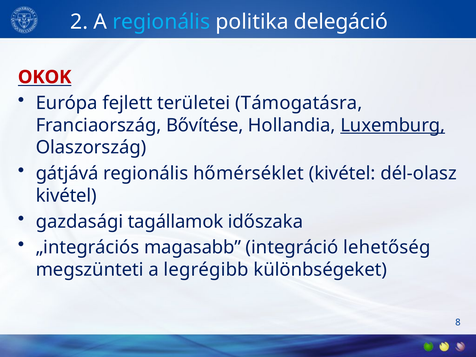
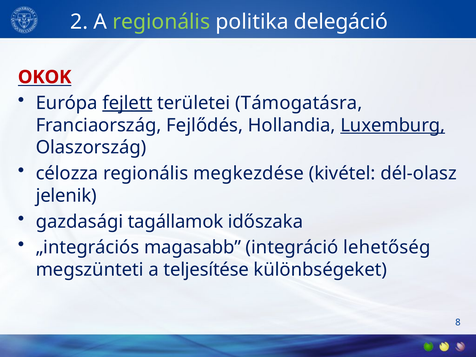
regionális at (161, 22) colour: light blue -> light green
fejlett underline: none -> present
Bővítése: Bővítése -> Fejlődés
gátjává: gátjává -> célozza
hőmérséklet: hőmérséklet -> megkezdése
kivétel at (66, 196): kivétel -> jelenik
legrégibb: legrégibb -> teljesítése
